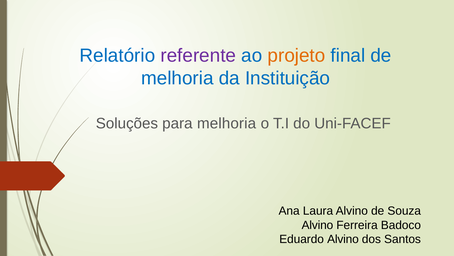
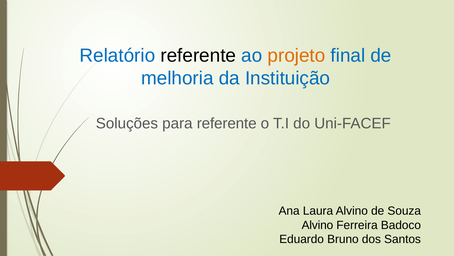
referente at (198, 55) colour: purple -> black
para melhoria: melhoria -> referente
Eduardo Alvino: Alvino -> Bruno
